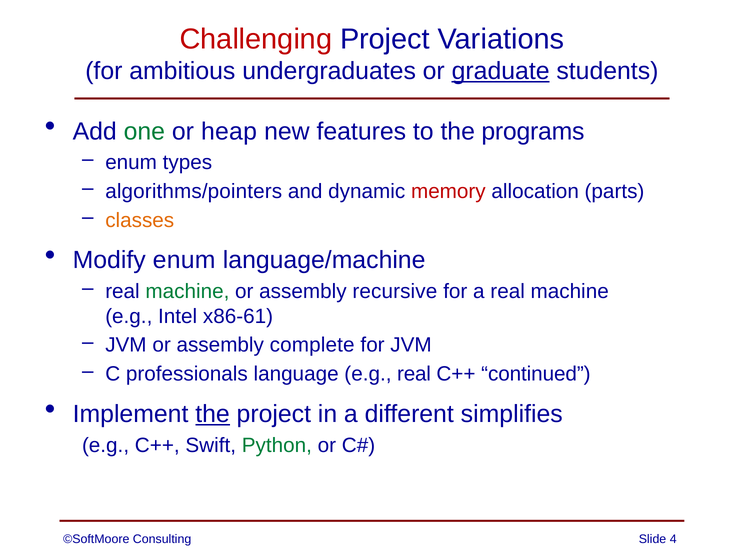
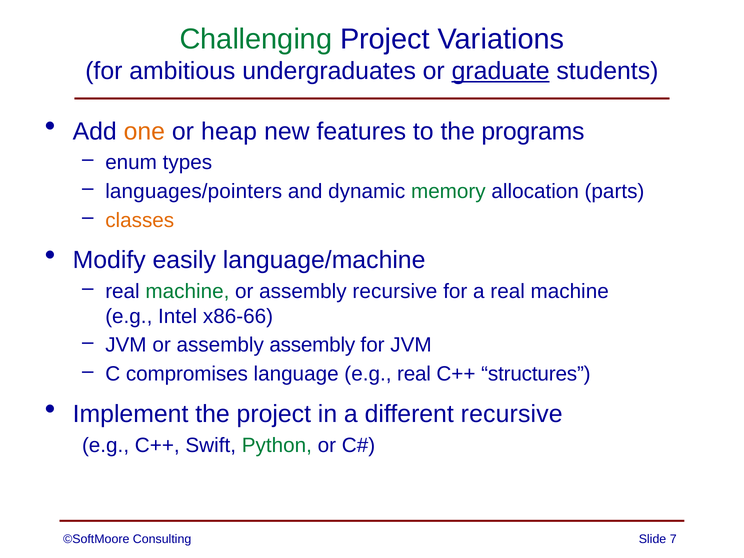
Challenging colour: red -> green
one colour: green -> orange
algorithms/pointers: algorithms/pointers -> languages/pointers
memory colour: red -> green
Modify enum: enum -> easily
x86-61: x86-61 -> x86-66
assembly complete: complete -> assembly
professionals: professionals -> compromises
continued: continued -> structures
the at (213, 414) underline: present -> none
different simplifies: simplifies -> recursive
4: 4 -> 7
